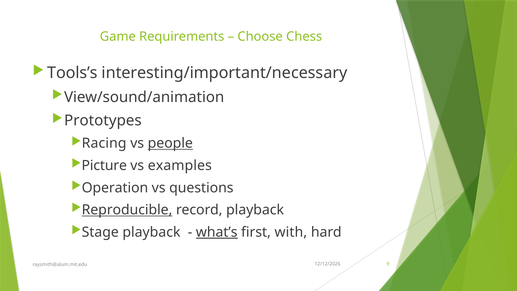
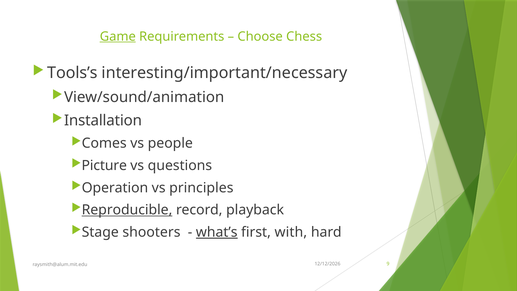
Game underline: none -> present
Prototypes: Prototypes -> Installation
Racing: Racing -> Comes
people underline: present -> none
examples: examples -> questions
questions: questions -> principles
Stage playback: playback -> shooters
